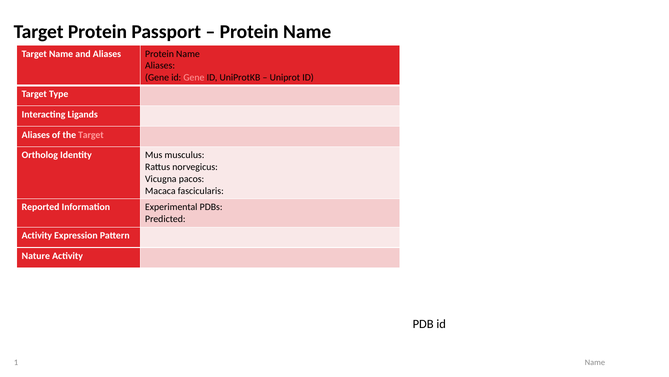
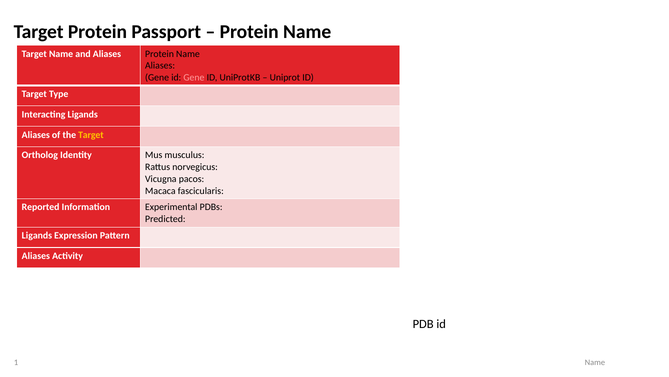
Target at (91, 135) colour: pink -> yellow
Activity at (37, 235): Activity -> Ligands
Nature at (36, 256): Nature -> Aliases
